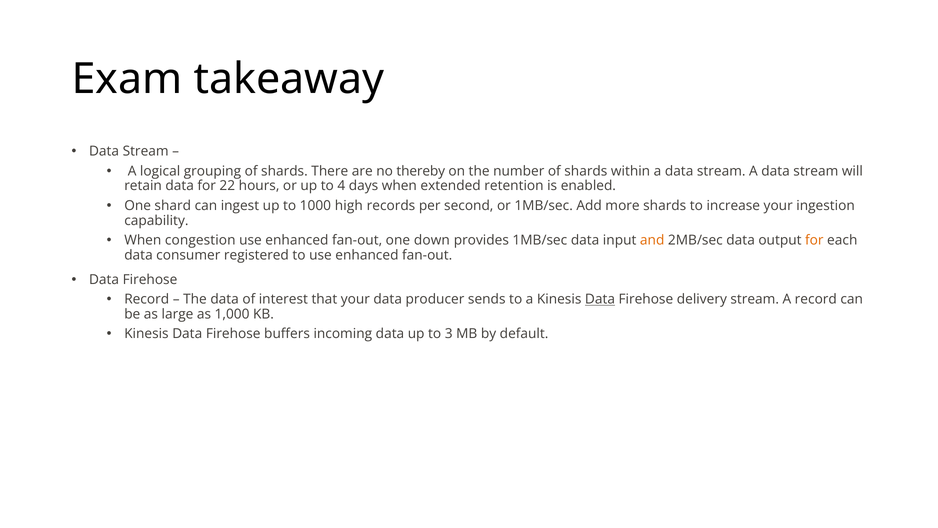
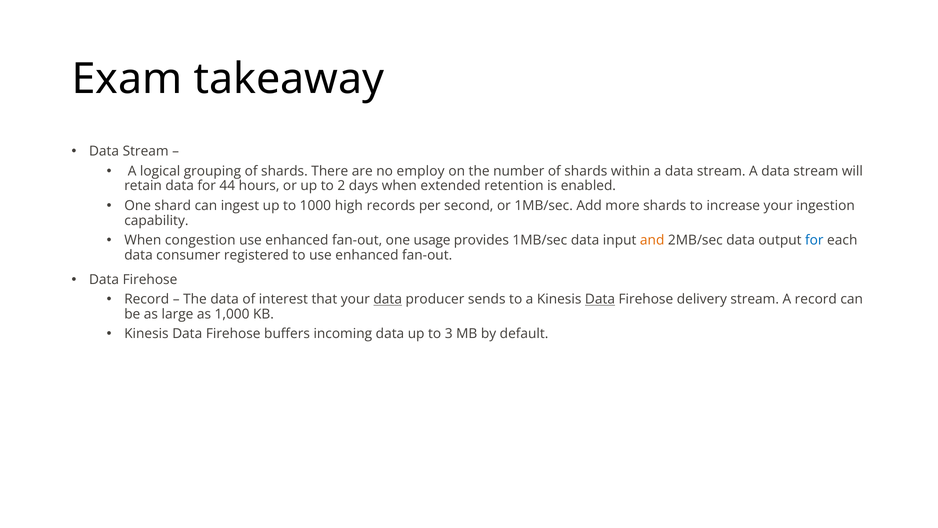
thereby: thereby -> employ
22: 22 -> 44
4: 4 -> 2
down: down -> usage
for at (814, 240) colour: orange -> blue
data at (388, 299) underline: none -> present
